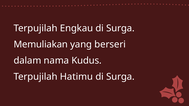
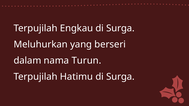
Memuliakan: Memuliakan -> Meluhurkan
Kudus: Kudus -> Turun
